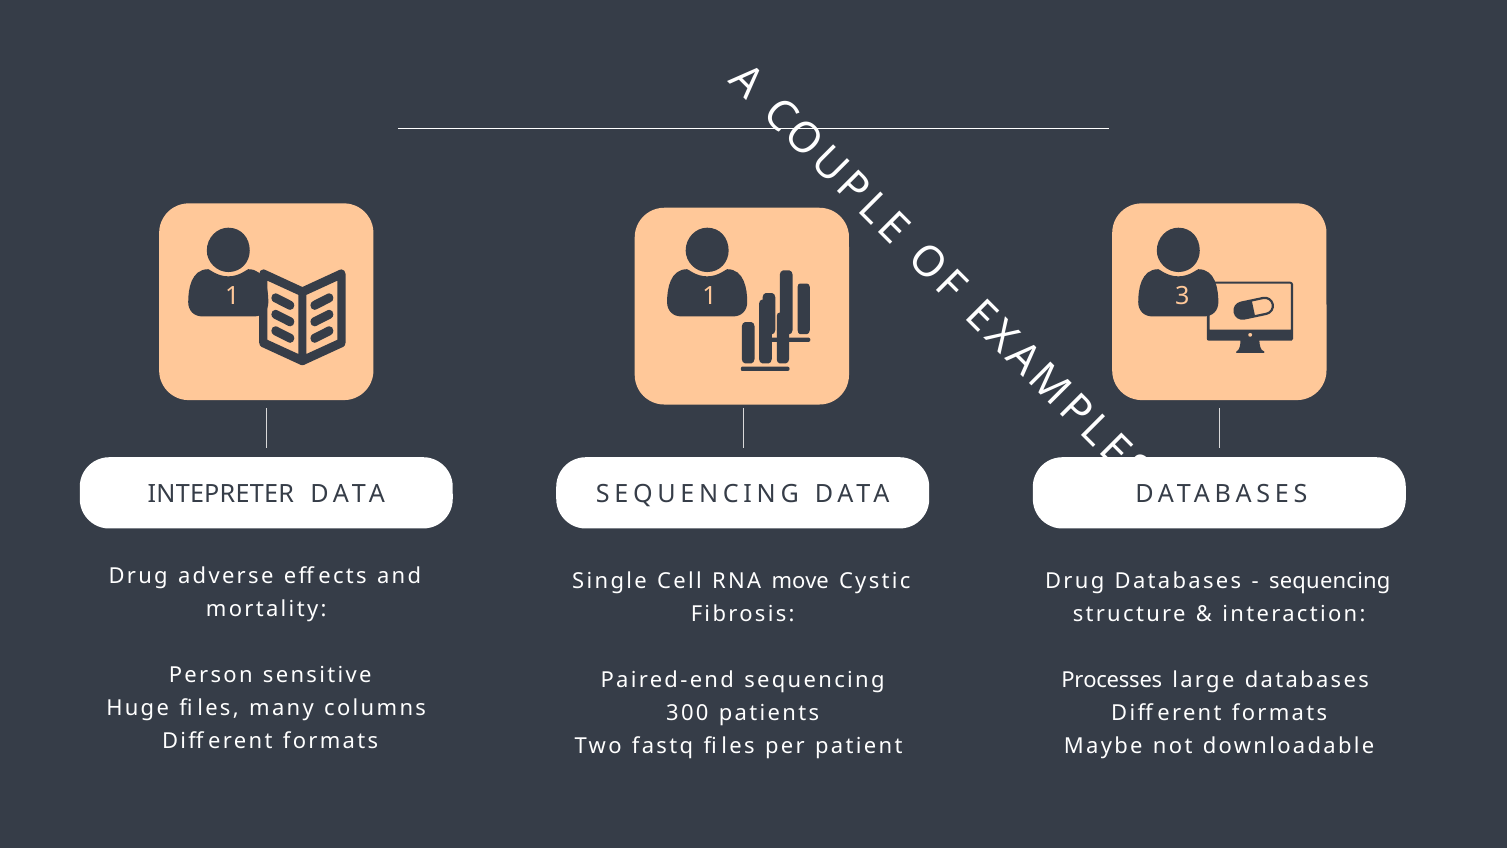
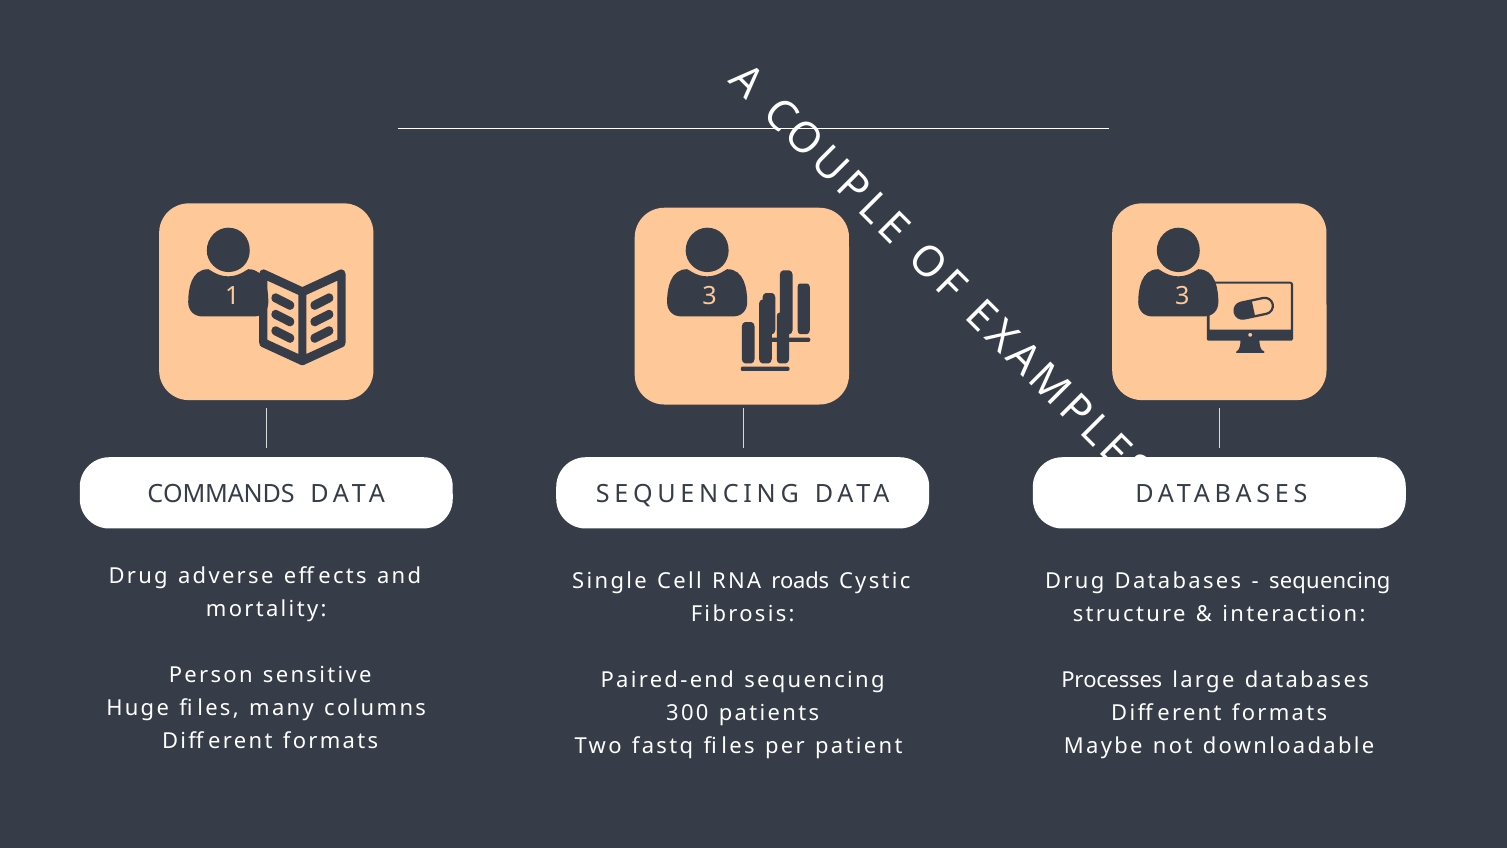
1 1: 1 -> 3
INTEPRETER: INTEPRETER -> COMMANDS
move: move -> roads
